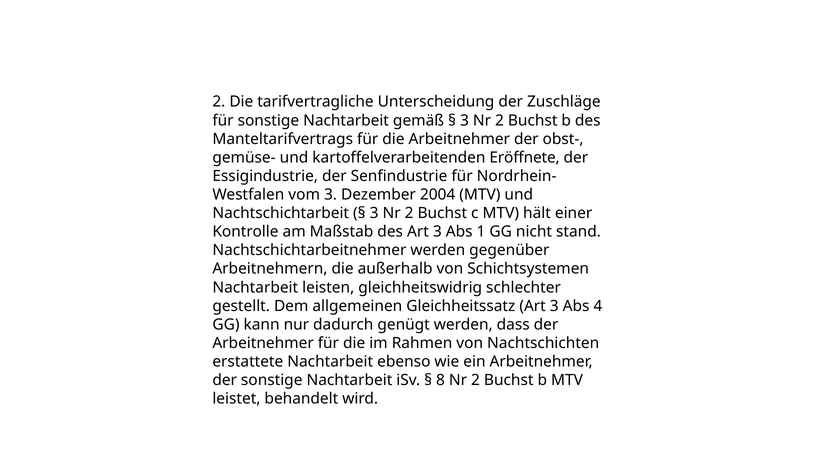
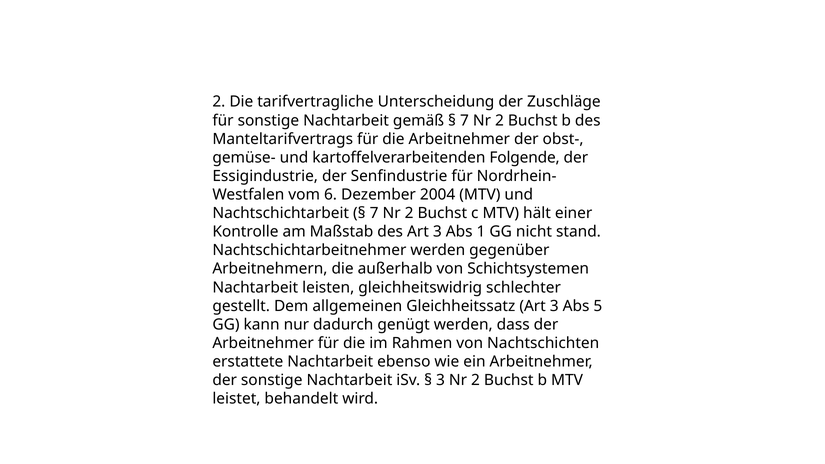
3 at (464, 120): 3 -> 7
Eröffnete: Eröffnete -> Folgende
vom 3: 3 -> 6
3 at (374, 213): 3 -> 7
4: 4 -> 5
8 at (441, 380): 8 -> 3
